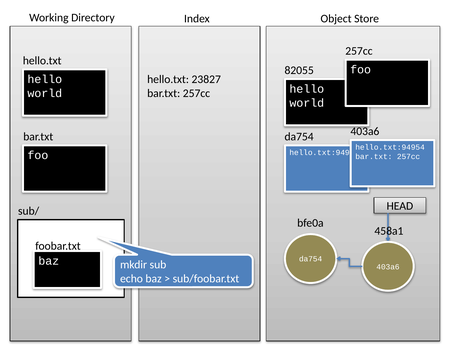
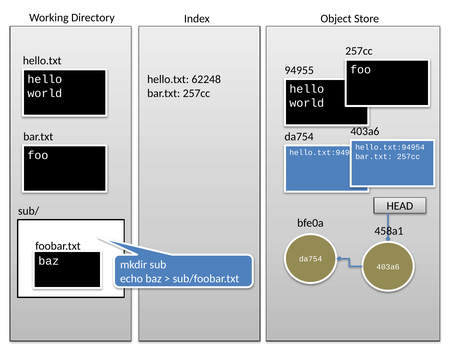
82055: 82055 -> 94955
23827: 23827 -> 62248
